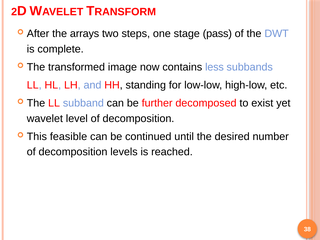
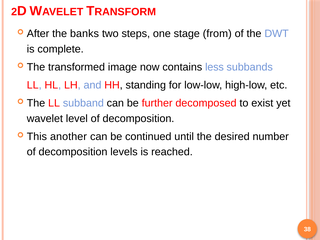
arrays: arrays -> banks
pass: pass -> from
feasible: feasible -> another
